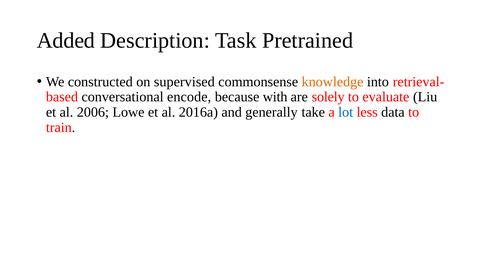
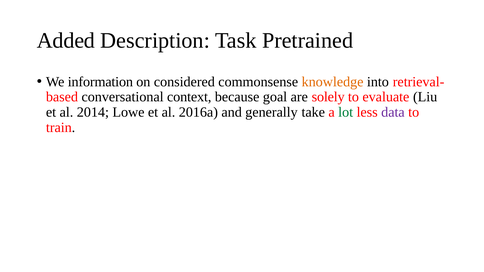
constructed: constructed -> information
supervised: supervised -> considered
encode: encode -> context
with: with -> goal
2006: 2006 -> 2014
lot colour: blue -> green
data colour: black -> purple
